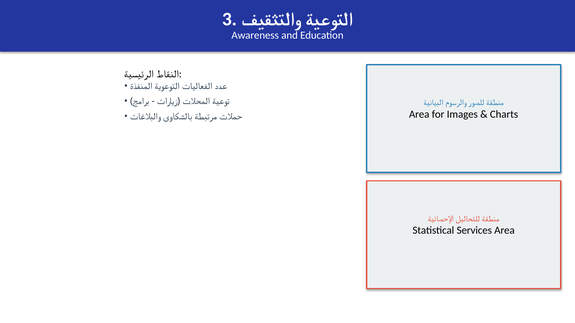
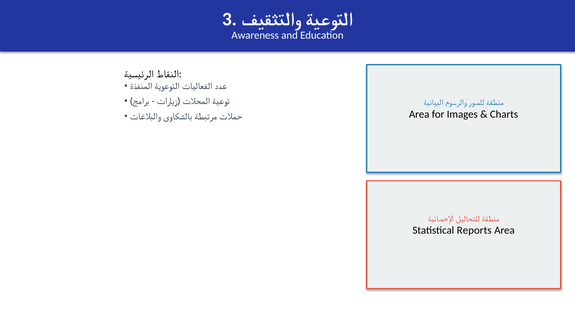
Services: Services -> Reports
